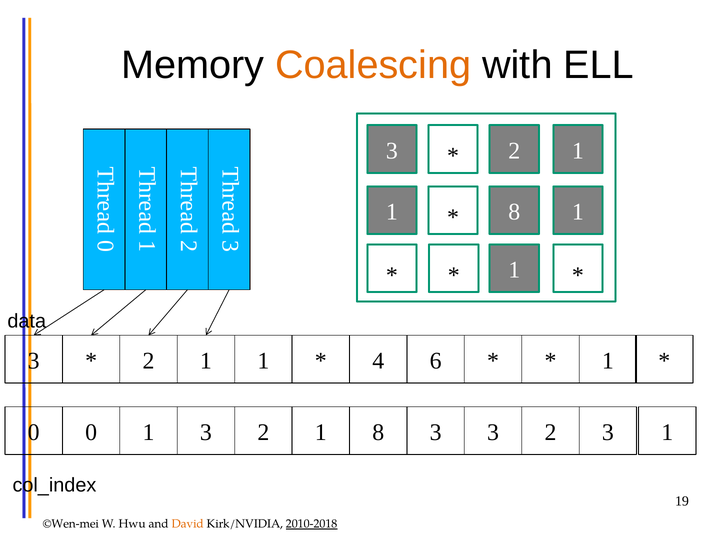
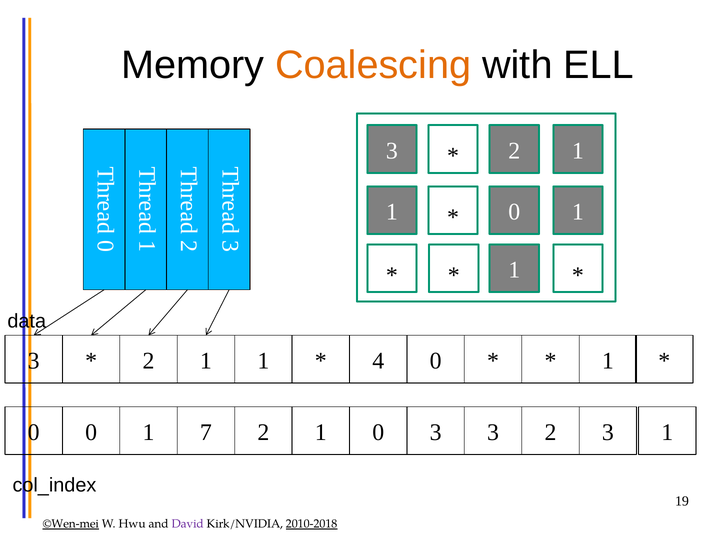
8 at (514, 212): 8 -> 0
4 6: 6 -> 0
0 1 3: 3 -> 7
2 1 8: 8 -> 0
©Wen-mei underline: none -> present
David colour: orange -> purple
